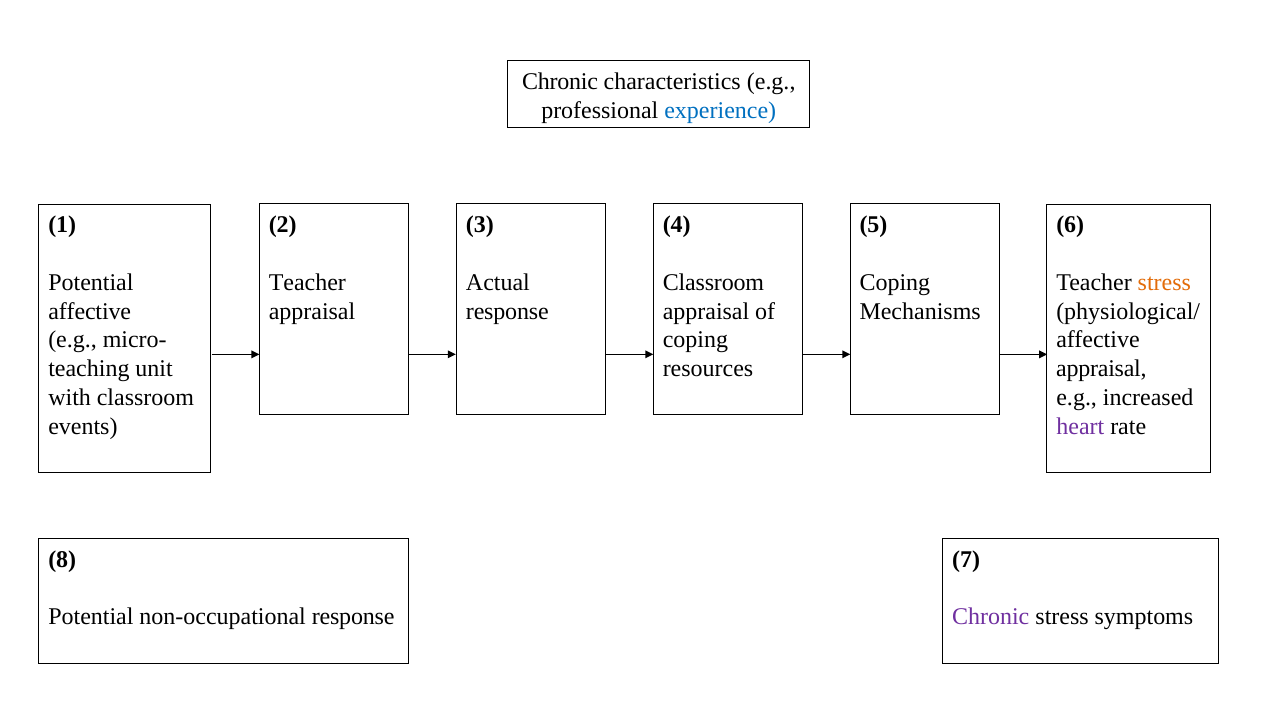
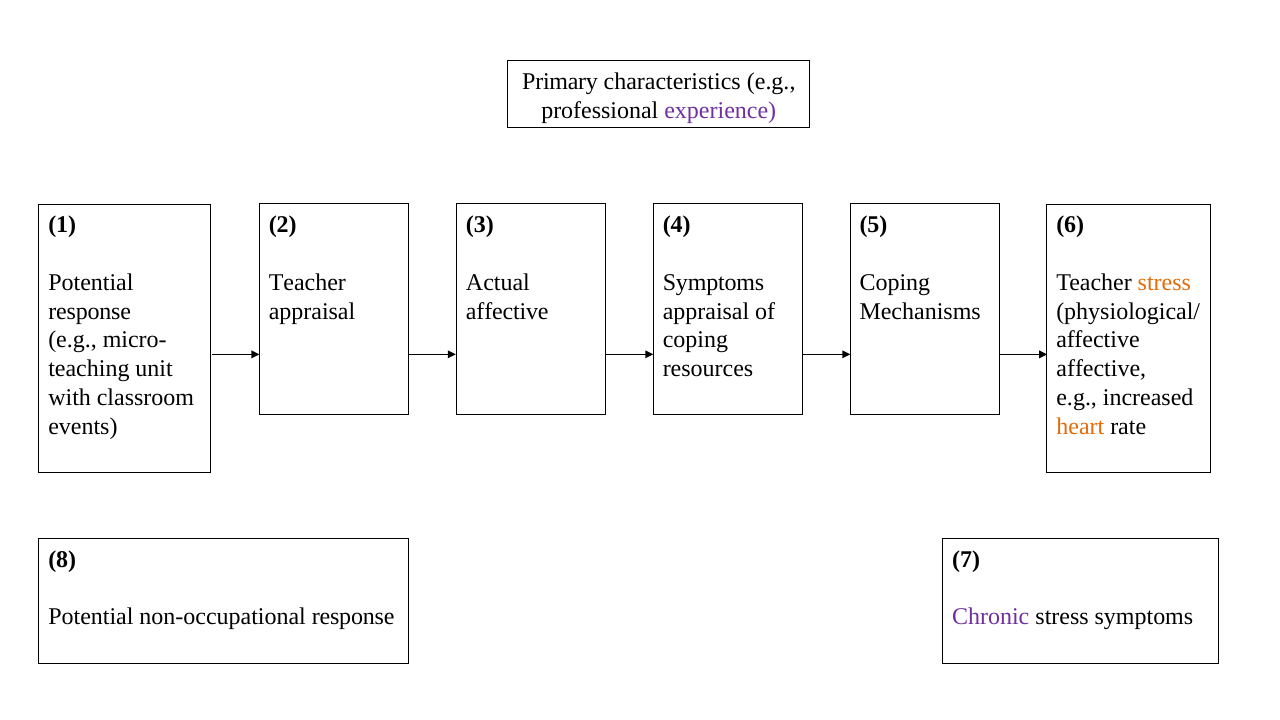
Chronic at (560, 82): Chronic -> Primary
experience colour: blue -> purple
Classroom at (713, 282): Classroom -> Symptoms
response at (507, 311): response -> affective
affective at (90, 311): affective -> response
appraisal at (1101, 369): appraisal -> affective
heart colour: purple -> orange
